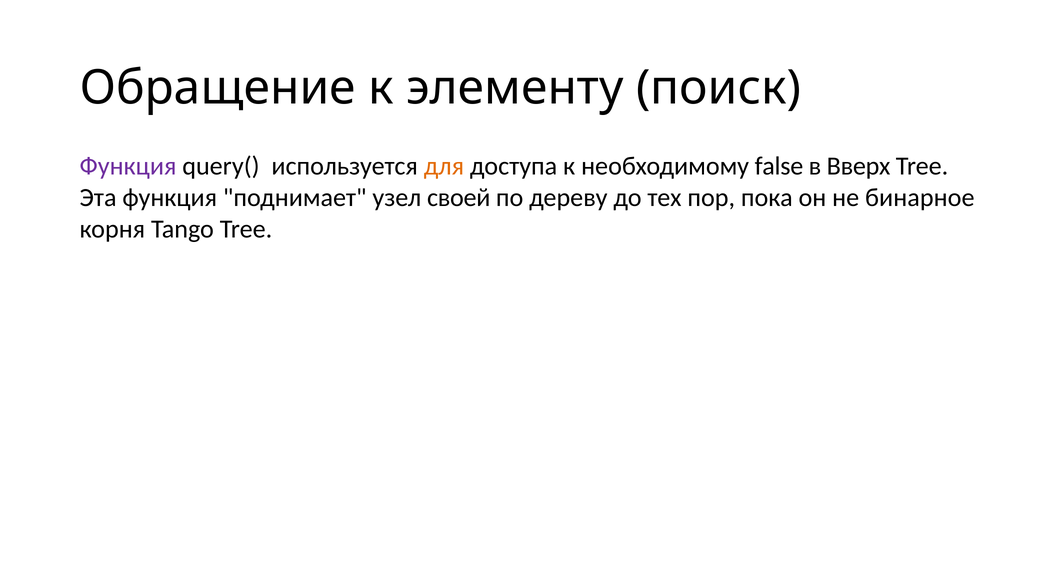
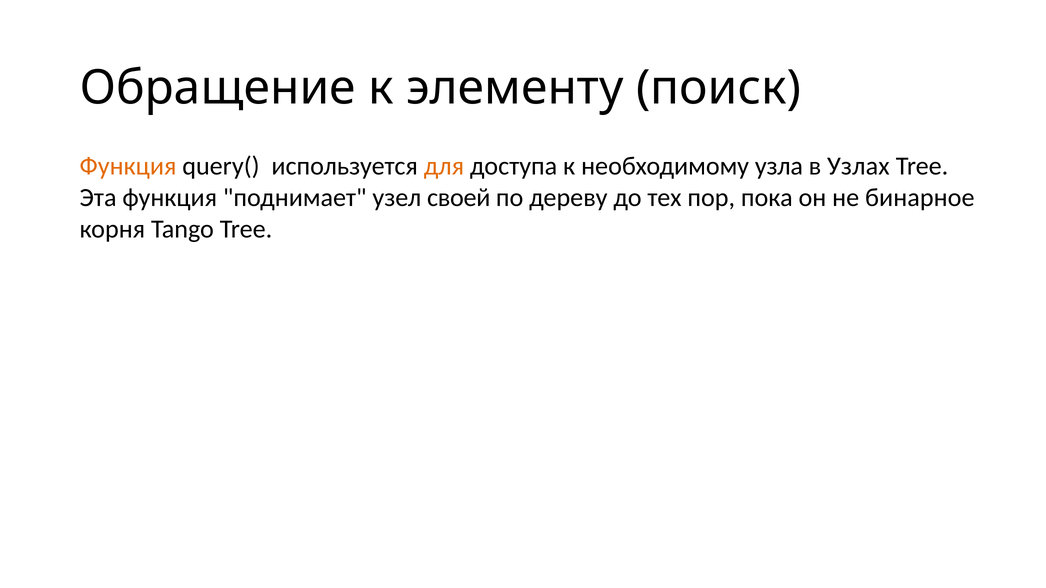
Функция at (128, 166) colour: purple -> orange
false: false -> узла
Вверх: Вверх -> Узлах
